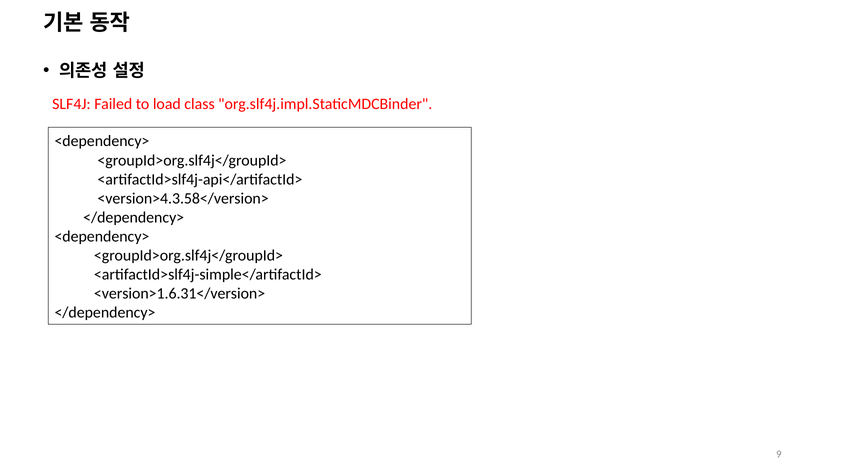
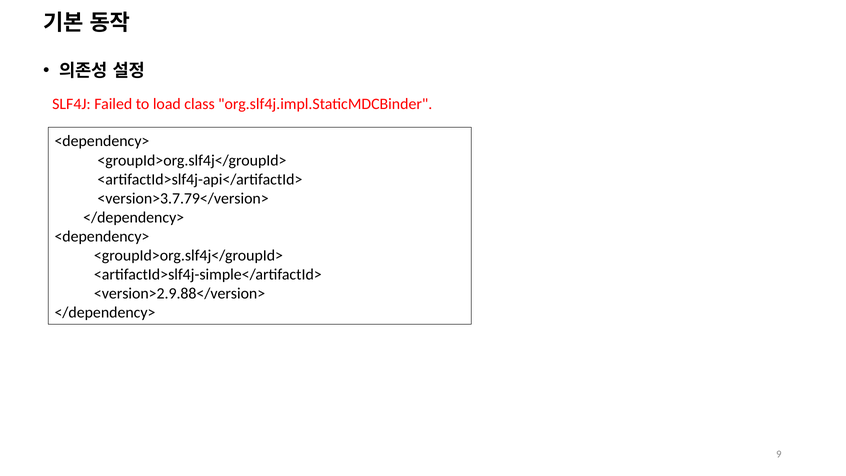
<version>4.3.58</version>: <version>4.3.58</version> -> <version>3.7.79</version>
<version>1.6.31</version>: <version>1.6.31</version> -> <version>2.9.88</version>
